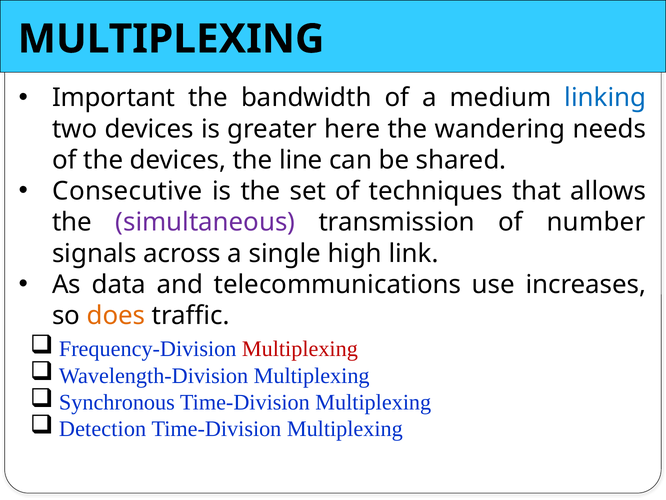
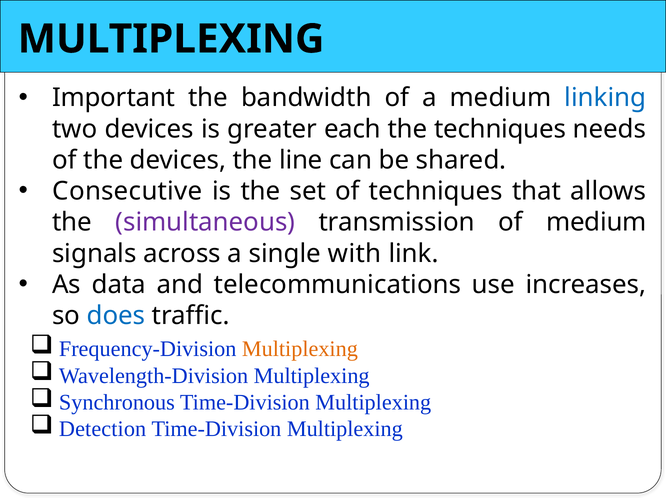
here: here -> each
the wandering: wandering -> techniques
of number: number -> medium
high: high -> with
does colour: orange -> blue
Multiplexing at (300, 349) colour: red -> orange
